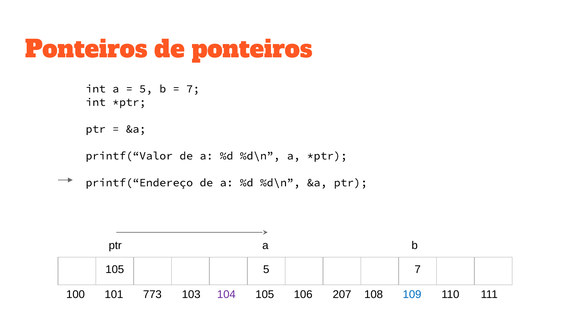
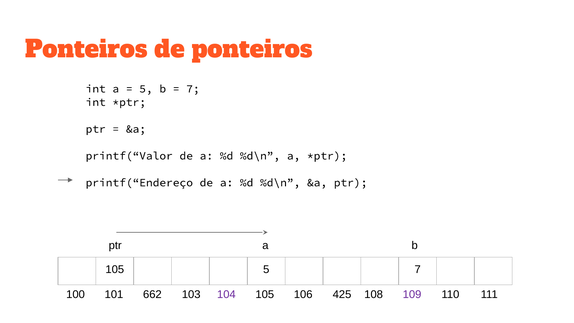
773: 773 -> 662
207: 207 -> 425
109 colour: blue -> purple
